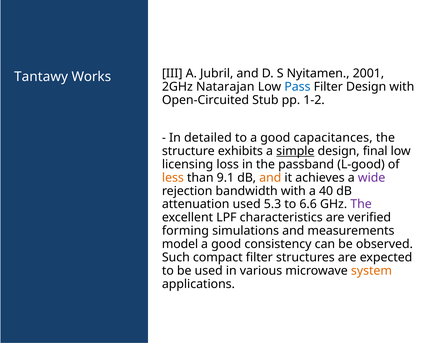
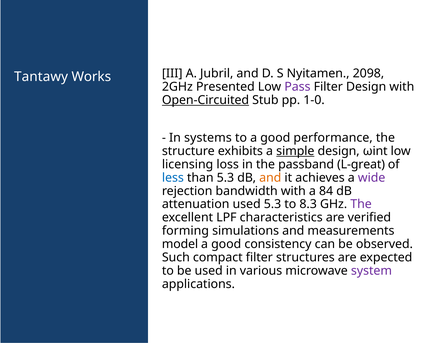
2001: 2001 -> 2098
Natarajan: Natarajan -> Presented
Pass colour: blue -> purple
Open-Circuited underline: none -> present
1-2: 1-2 -> 1-0
detailed: detailed -> systems
capacitances: capacitances -> performance
final: final -> ωint
L-good: L-good -> L-great
less colour: orange -> blue
than 9.1: 9.1 -> 5.3
40: 40 -> 84
6.6: 6.6 -> 8.3
system colour: orange -> purple
